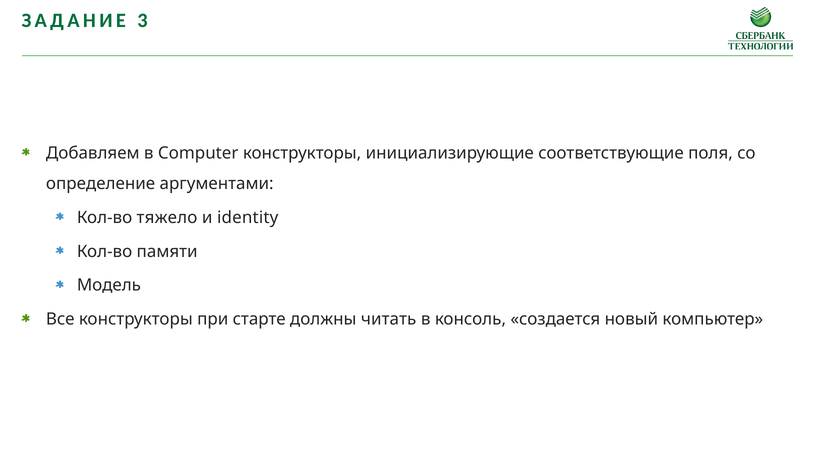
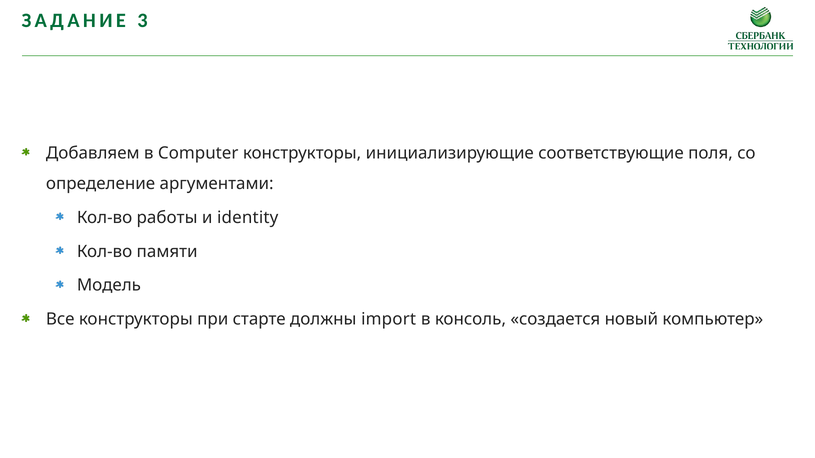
тяжело: тяжело -> работы
читать: читать -> import
